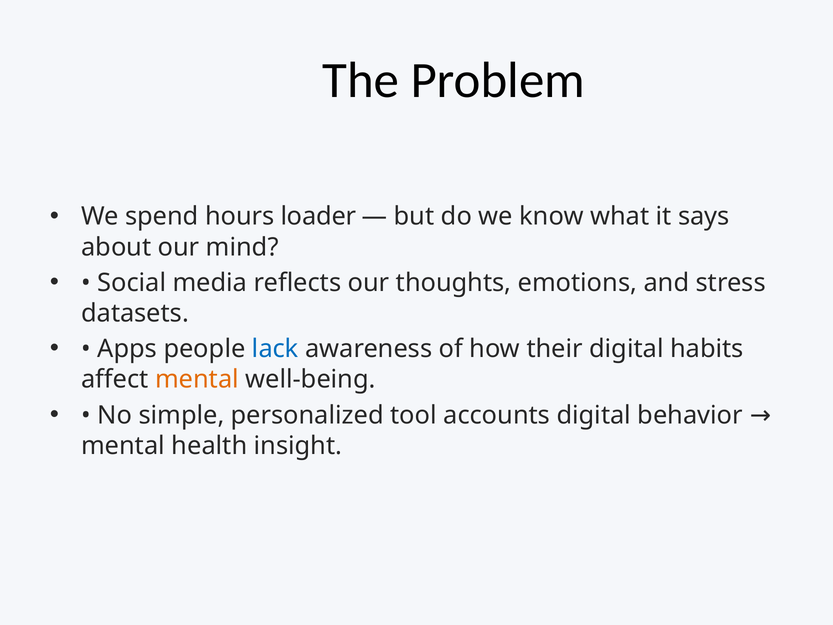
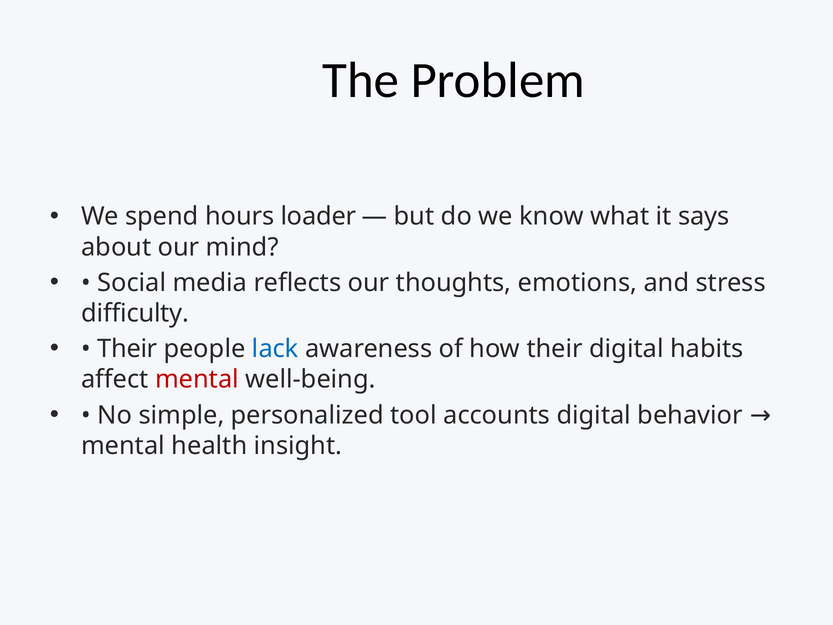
datasets: datasets -> difficulty
Apps at (127, 349): Apps -> Their
mental at (197, 379) colour: orange -> red
